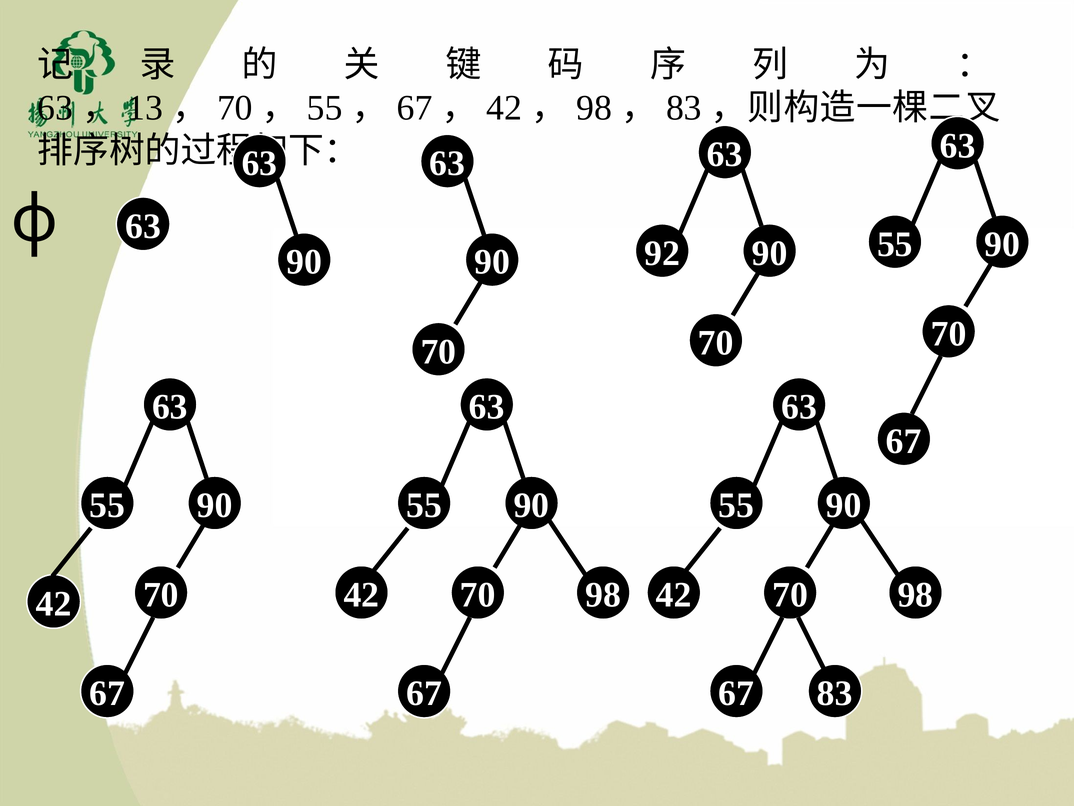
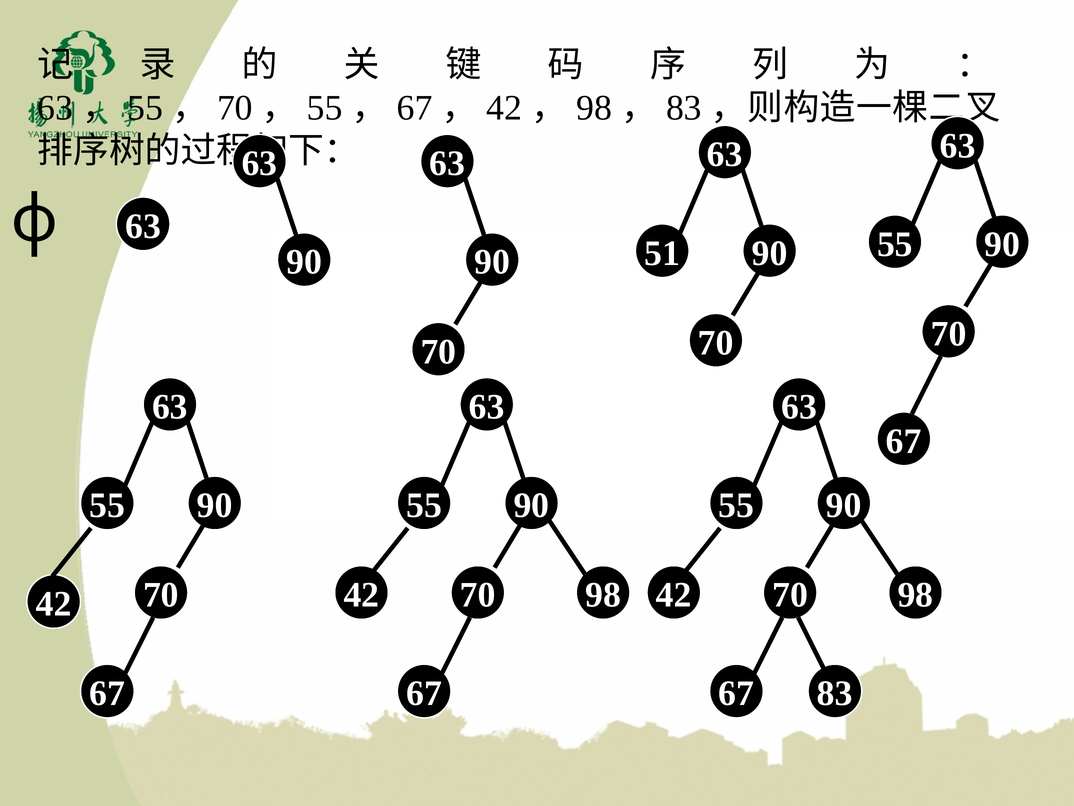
13 at (145, 108): 13 -> 55
92: 92 -> 51
